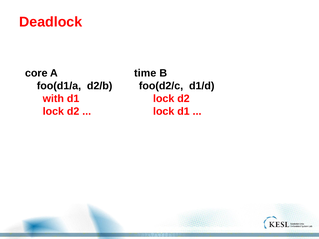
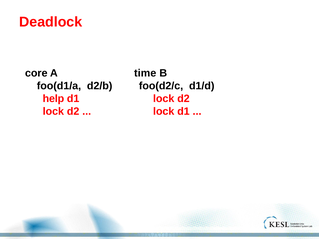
with: with -> help
